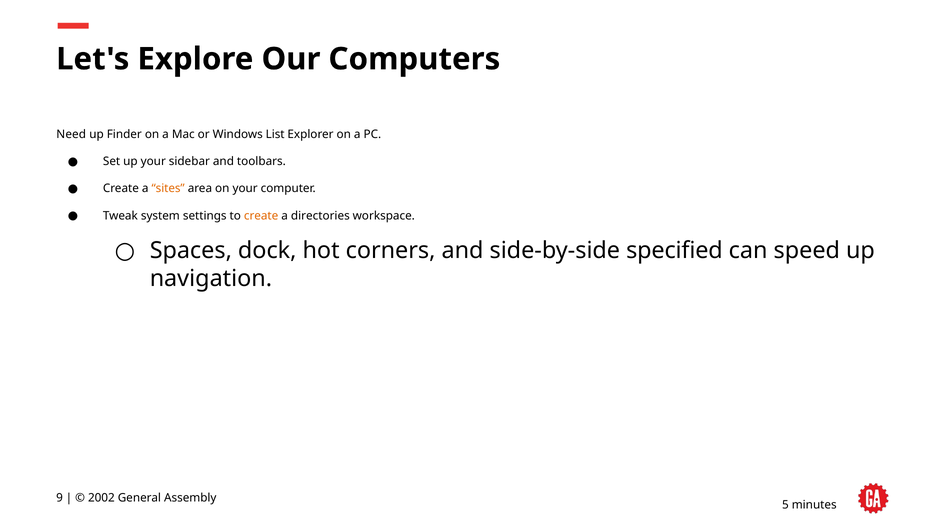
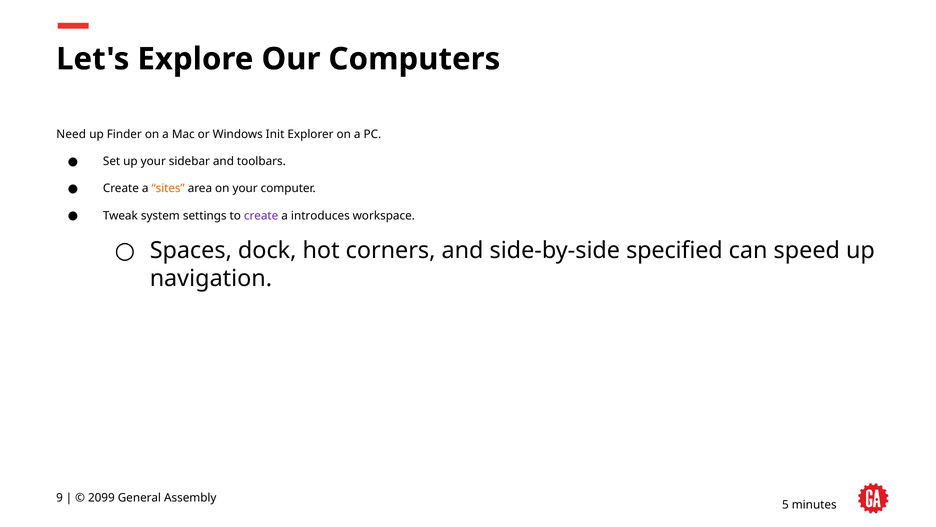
List: List -> Init
create at (261, 215) colour: orange -> purple
directories: directories -> introduces
2002: 2002 -> 2099
